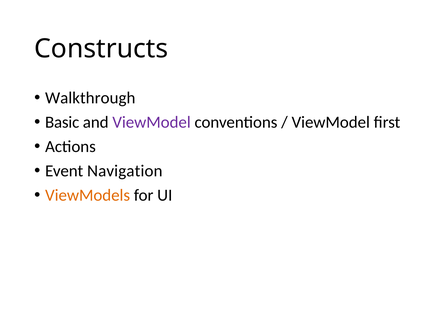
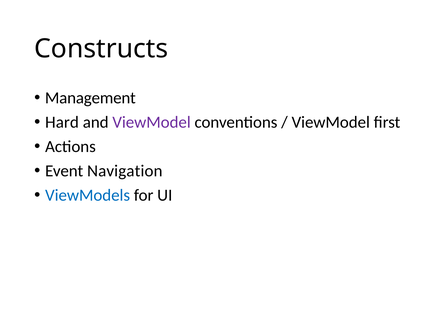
Walkthrough: Walkthrough -> Management
Basic: Basic -> Hard
ViewModels colour: orange -> blue
